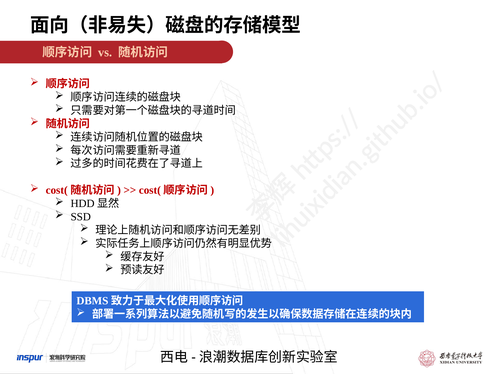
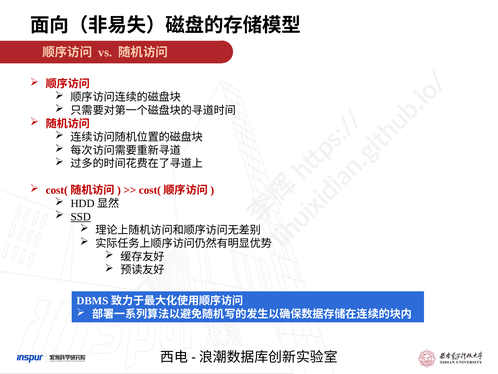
SSD underline: none -> present
